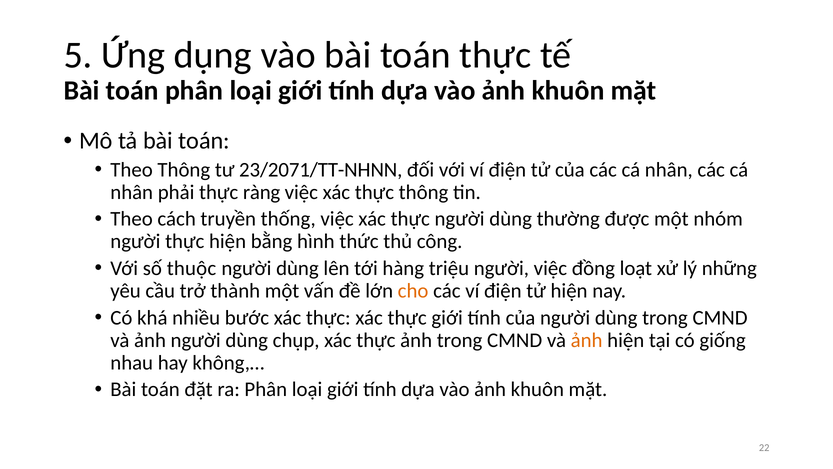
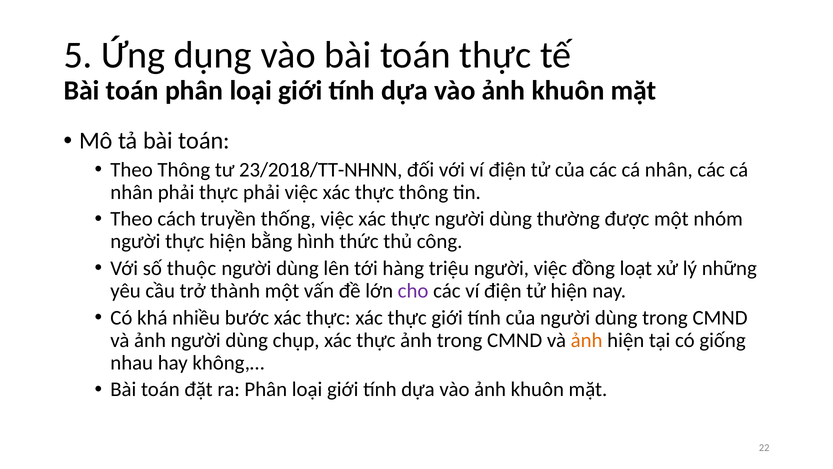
23/2071/TT-NHNN: 23/2071/TT-NHNN -> 23/2018/TT-NHNN
thực ràng: ràng -> phải
cho colour: orange -> purple
